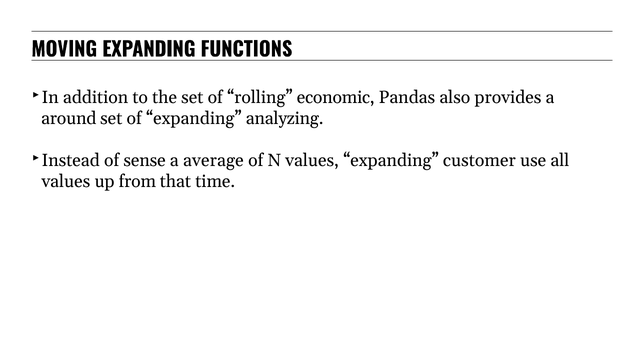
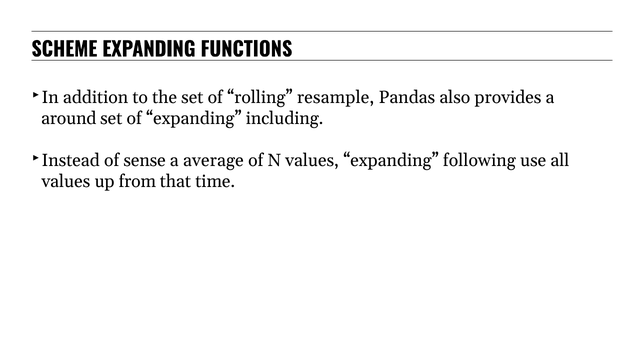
MOVING: MOVING -> SCHEME
economic: economic -> resample
analyzing: analyzing -> including
customer: customer -> following
